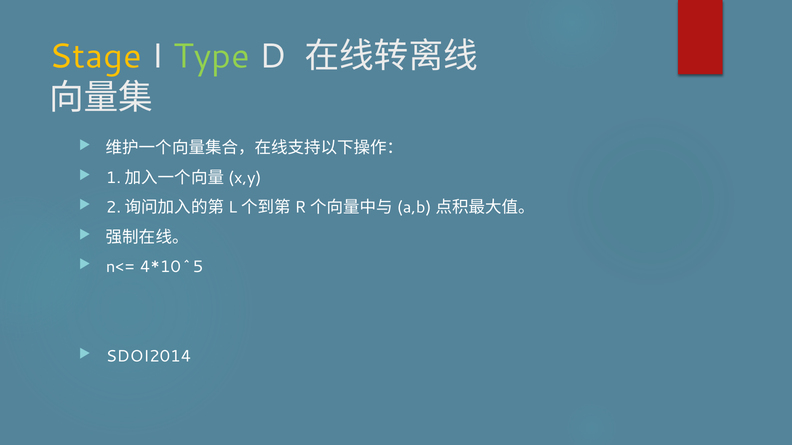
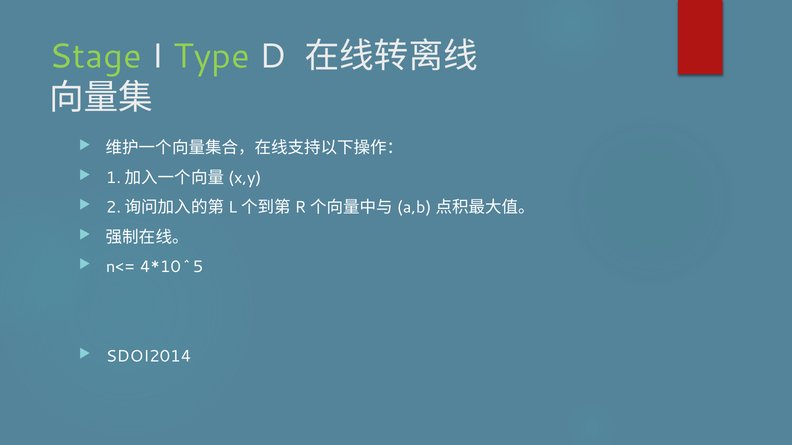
Stage colour: yellow -> light green
